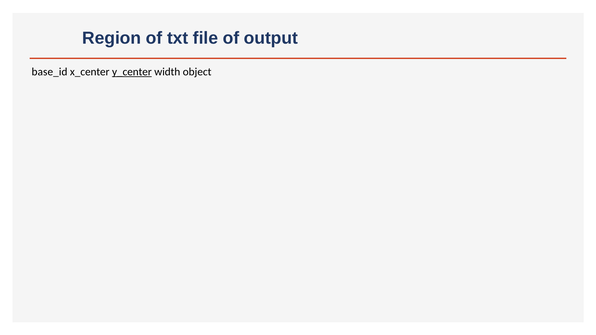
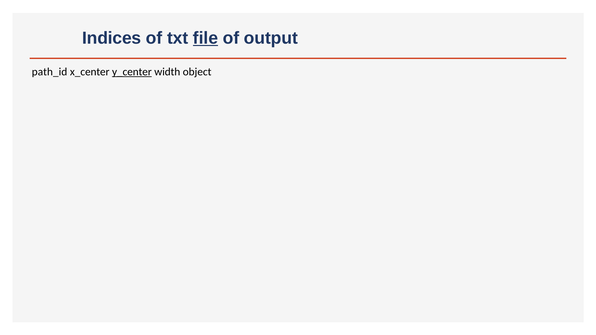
Region: Region -> Indices
file underline: none -> present
base_id: base_id -> path_id
